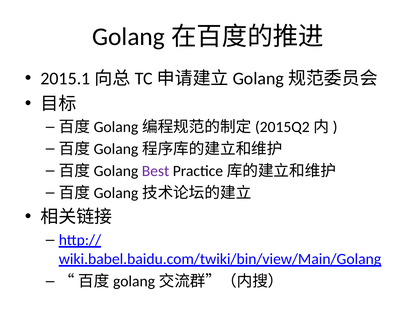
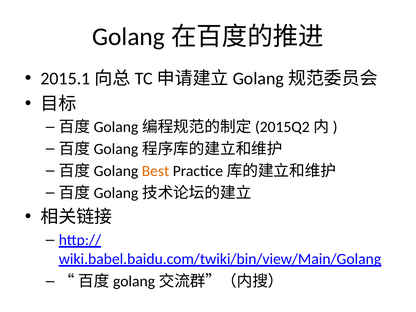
Best colour: purple -> orange
